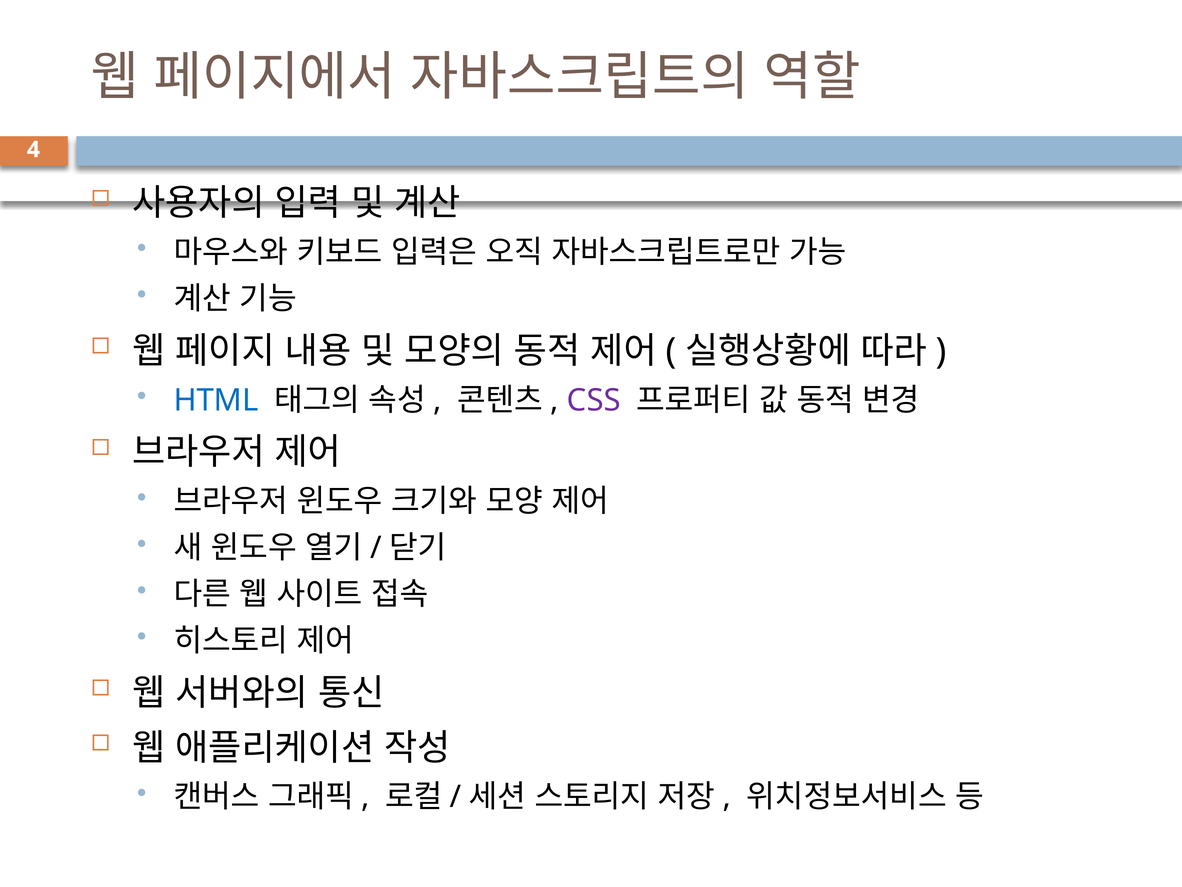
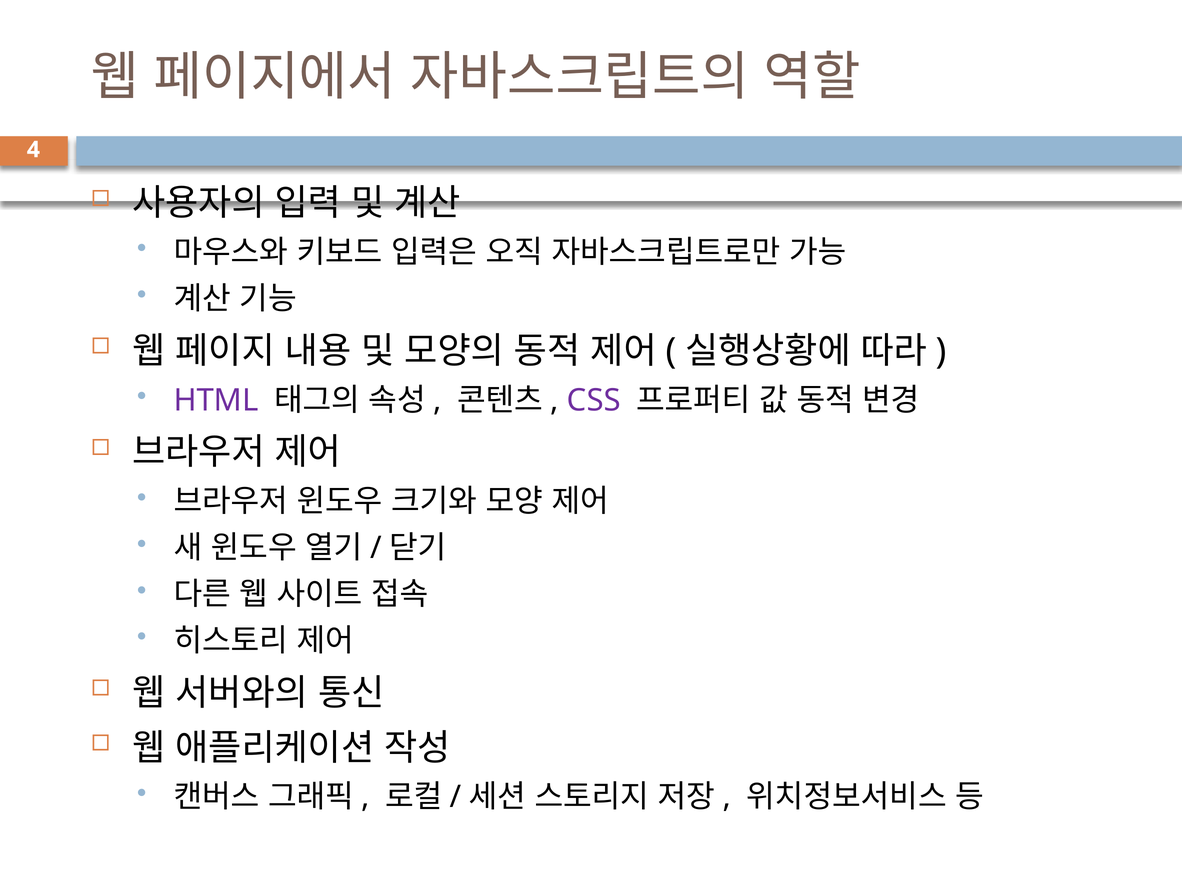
HTML colour: blue -> purple
